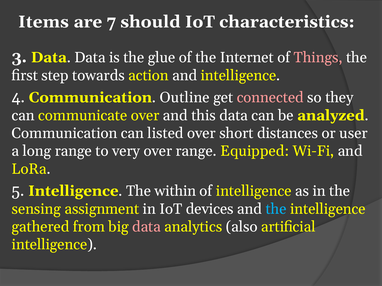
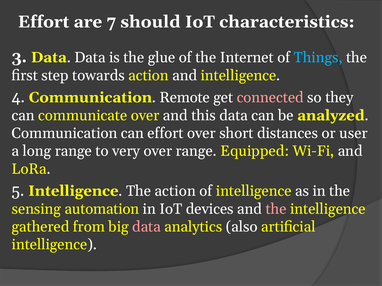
Items at (43, 22): Items -> Effort
Things colour: pink -> light blue
Outline: Outline -> Remote
can listed: listed -> effort
The within: within -> action
assignment: assignment -> automation
the at (276, 209) colour: light blue -> pink
